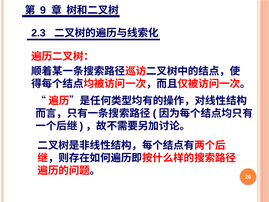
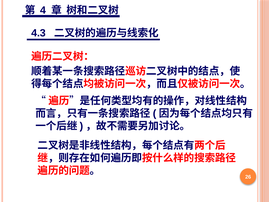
9: 9 -> 4
2.3: 2.3 -> 4.3
